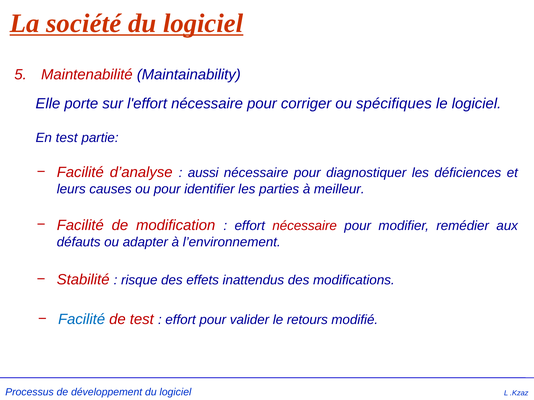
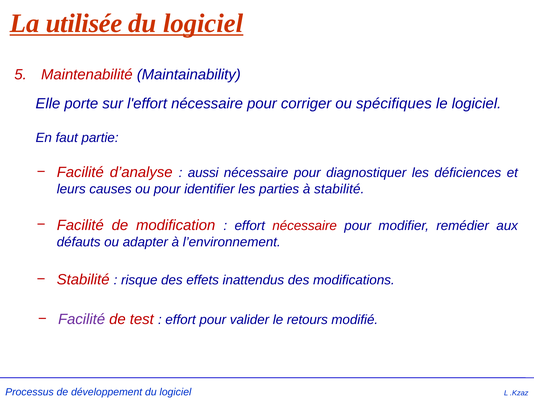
société: société -> utilisée
En test: test -> faut
à meilleur: meilleur -> stabilité
Facilité at (82, 320) colour: blue -> purple
